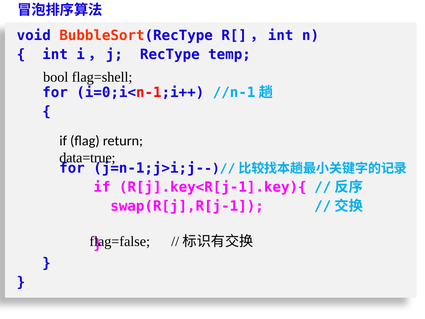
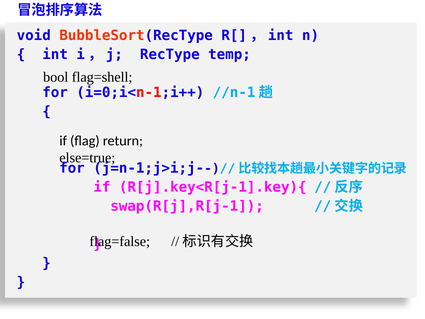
data=true: data=true -> else=true
